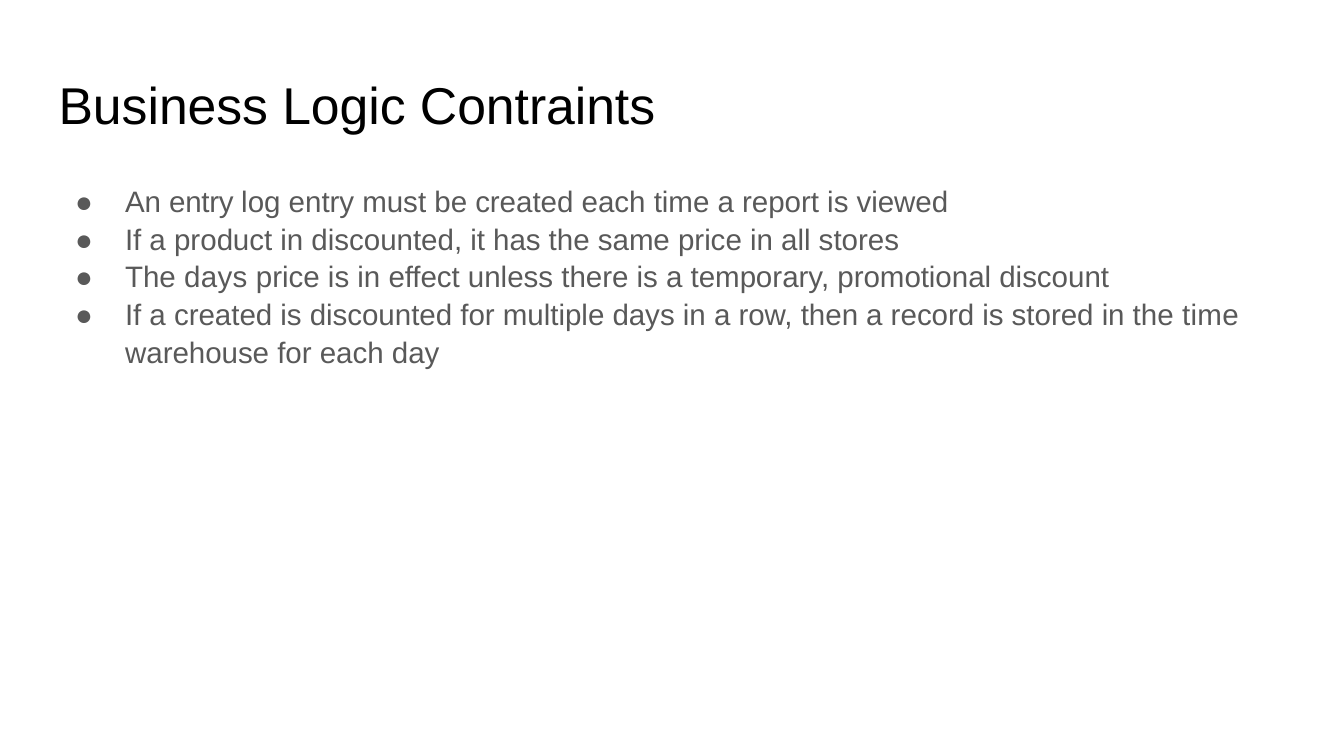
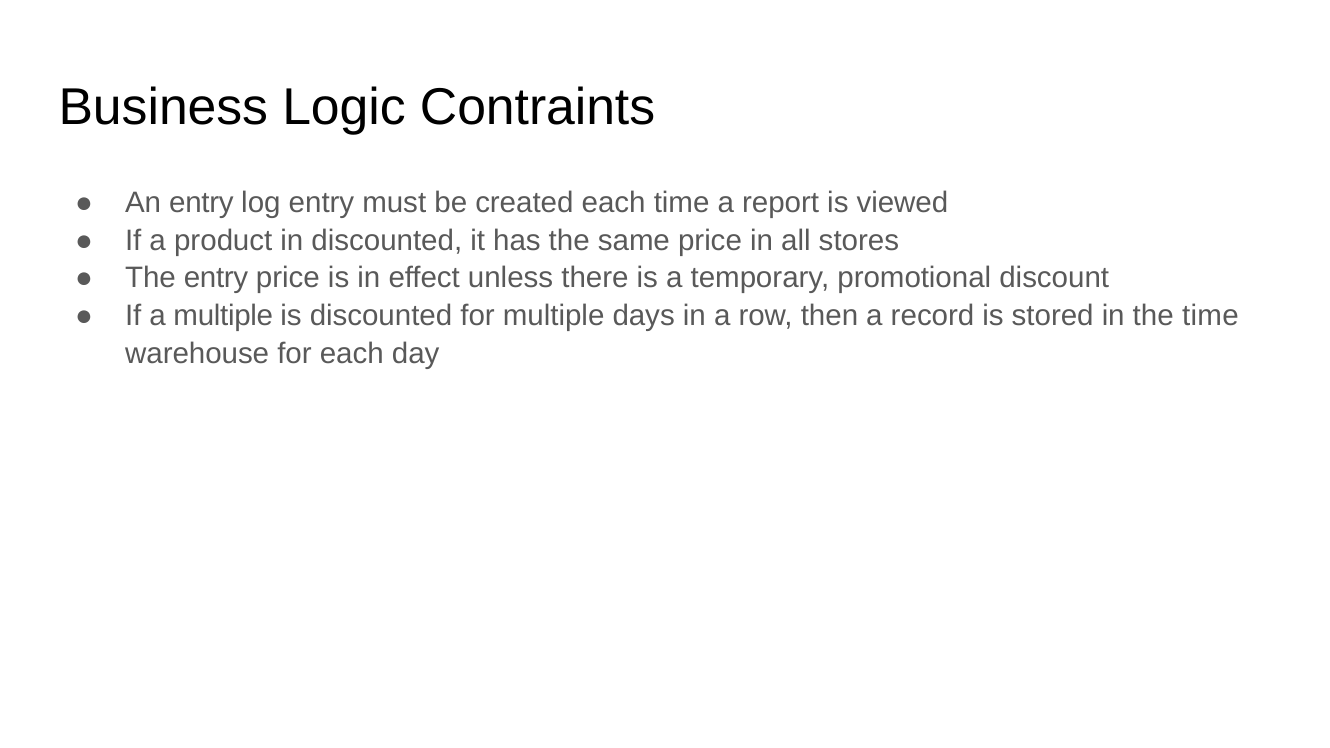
The days: days -> entry
a created: created -> multiple
